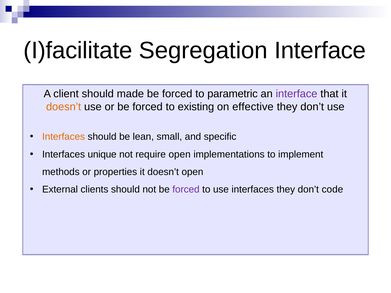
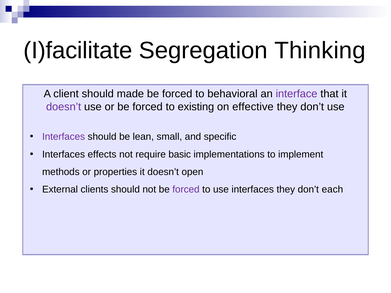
Segregation Interface: Interface -> Thinking
parametric: parametric -> behavioral
doesn’t at (64, 107) colour: orange -> purple
Interfaces at (64, 137) colour: orange -> purple
unique: unique -> effects
require open: open -> basic
code: code -> each
